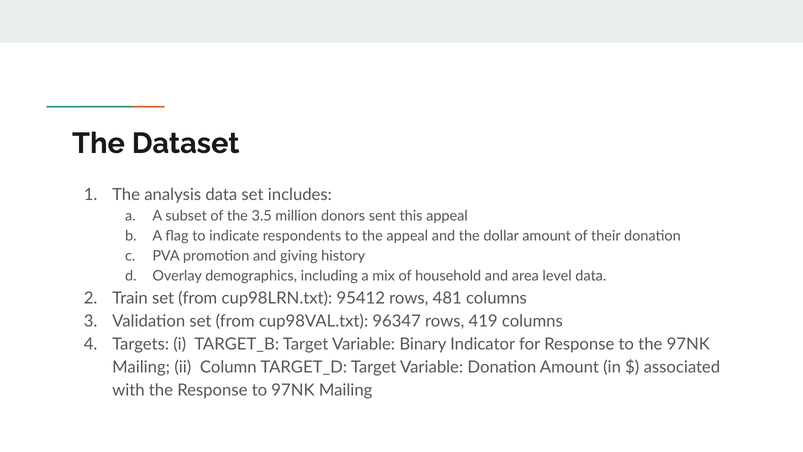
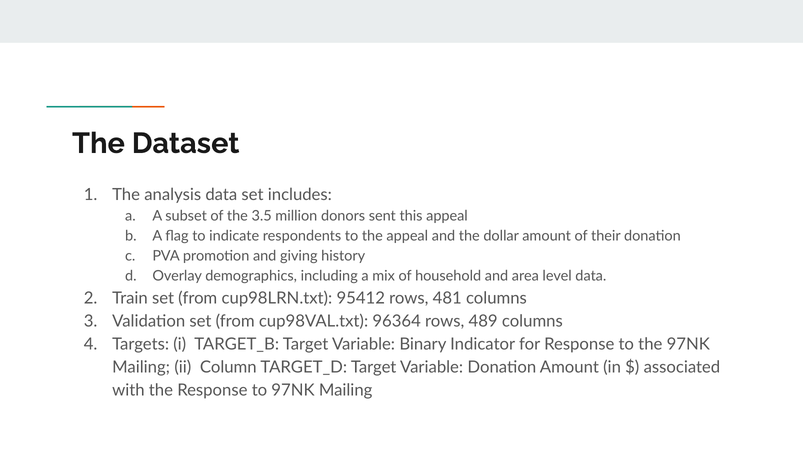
96347: 96347 -> 96364
419: 419 -> 489
